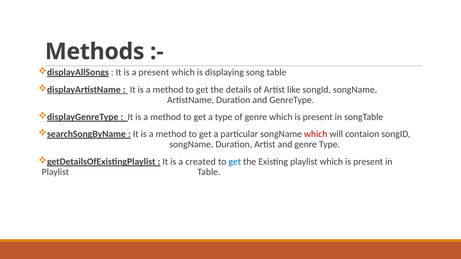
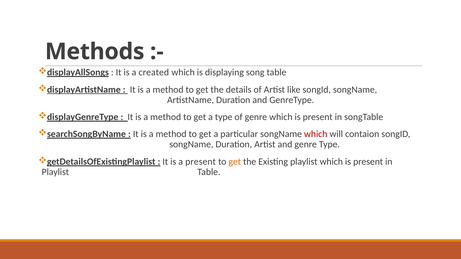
a present: present -> created
a created: created -> present
get at (235, 162) colour: blue -> orange
